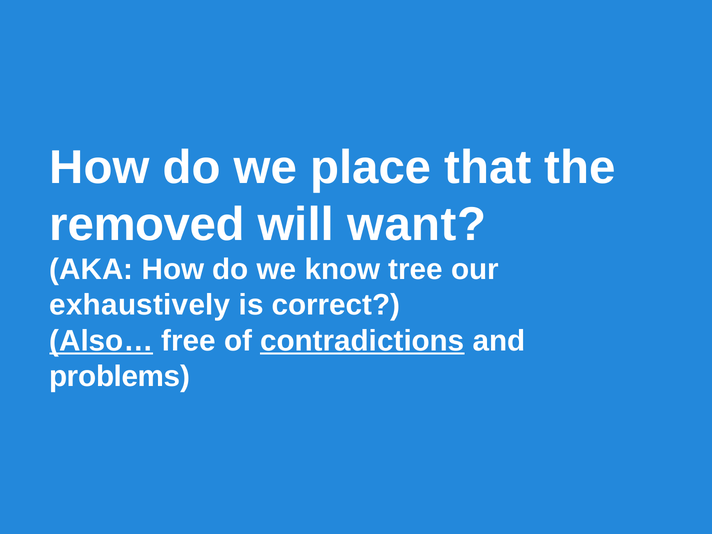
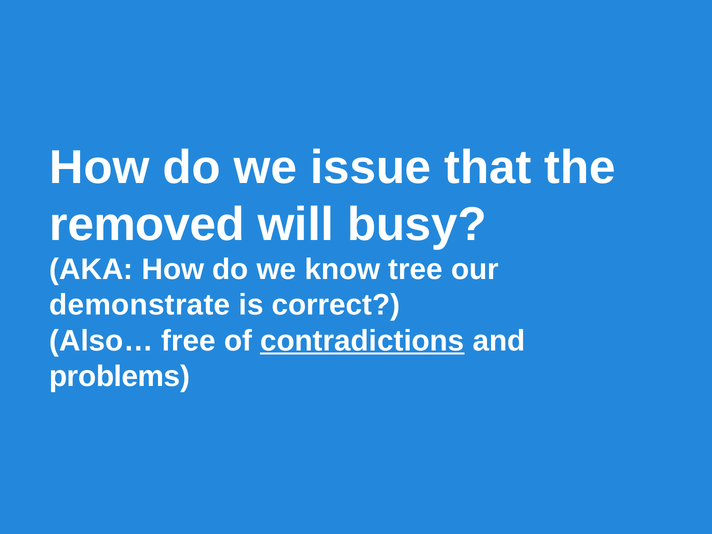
place: place -> issue
want: want -> busy
exhaustively: exhaustively -> demonstrate
Also… underline: present -> none
